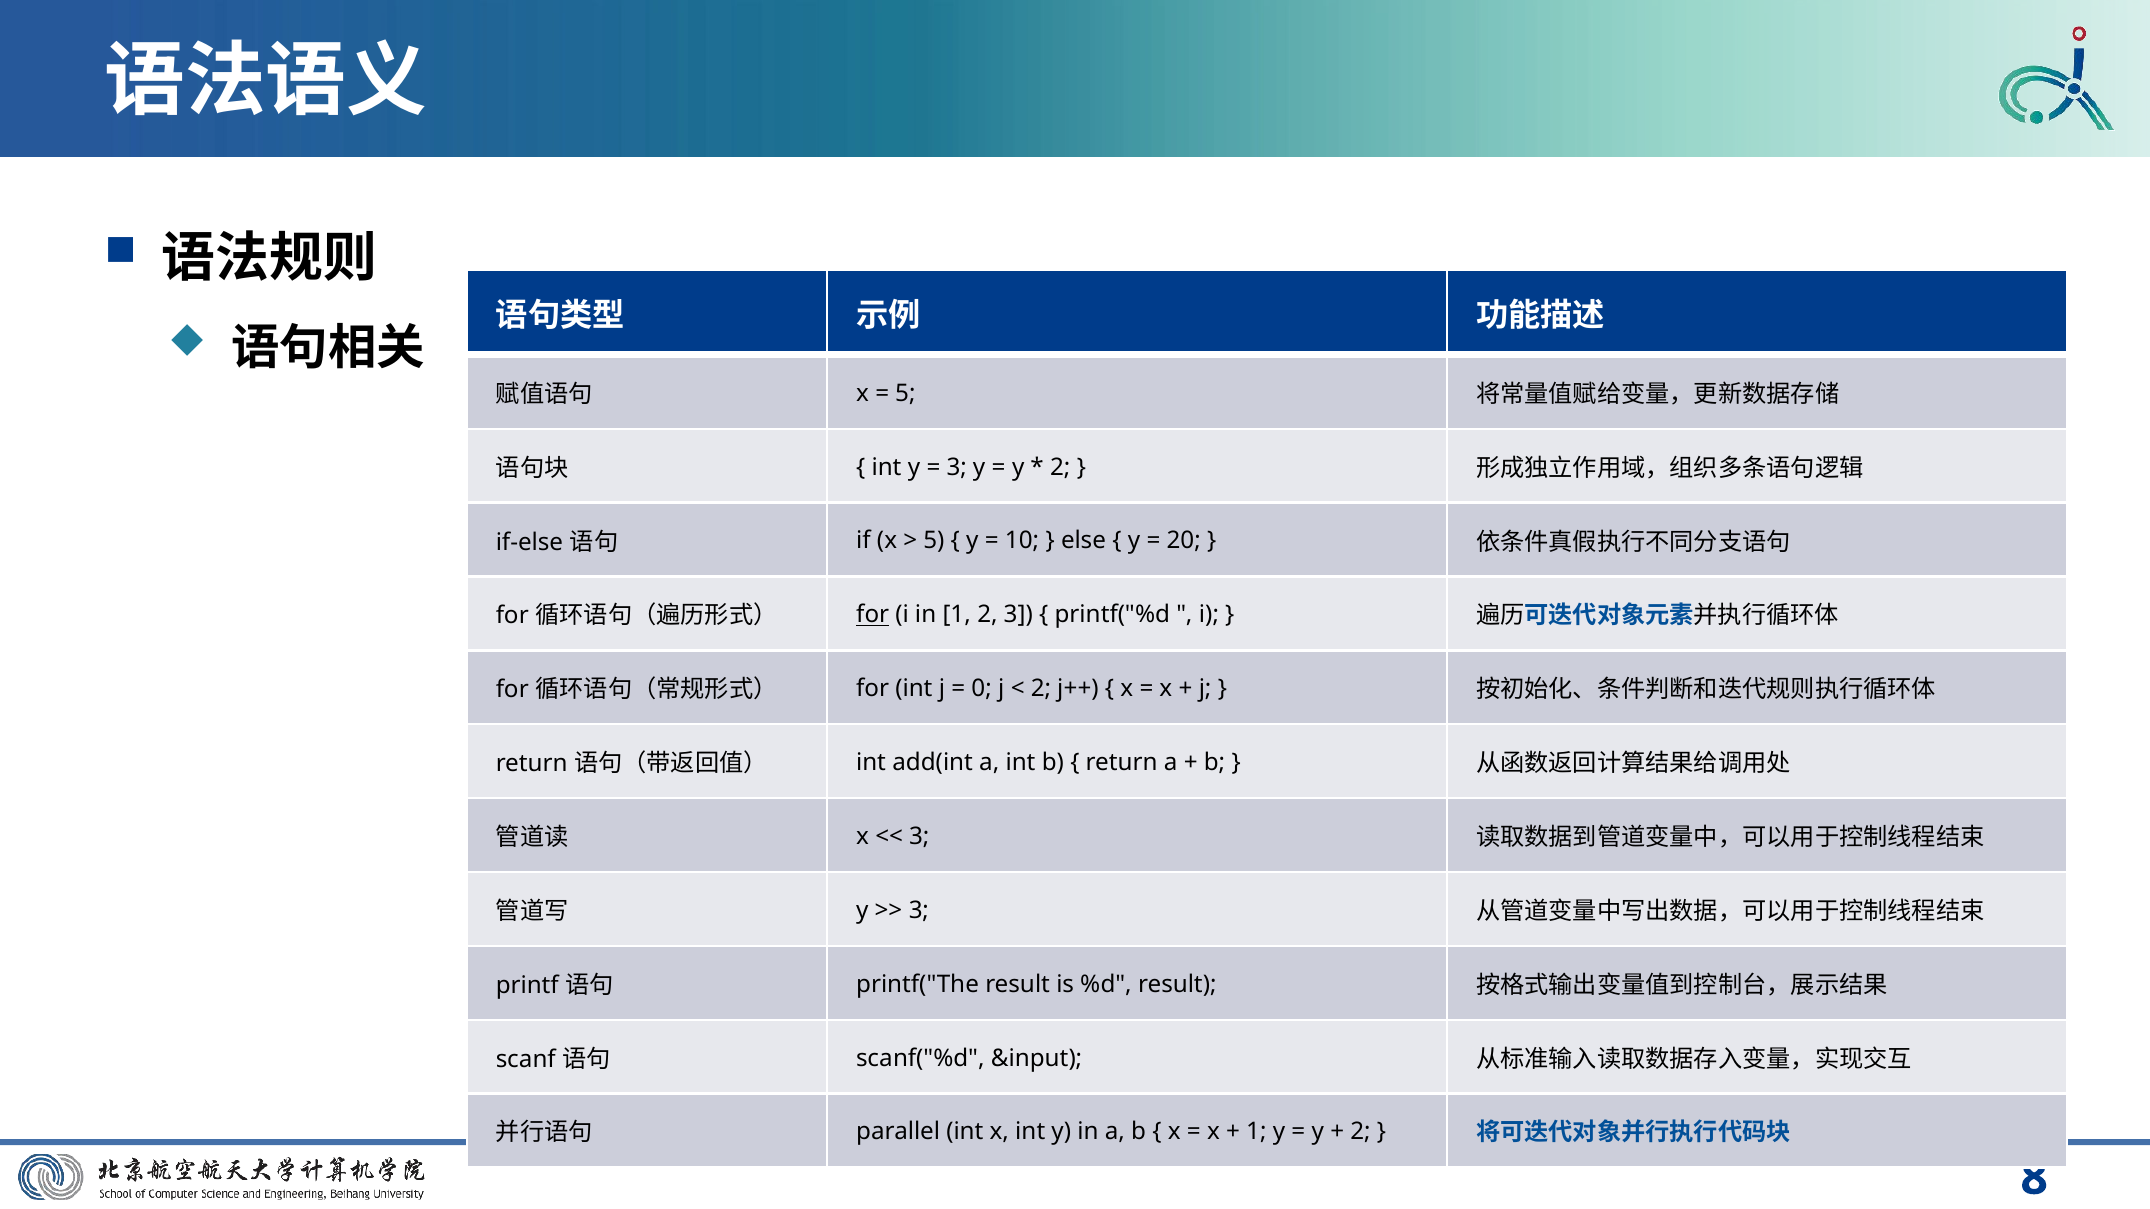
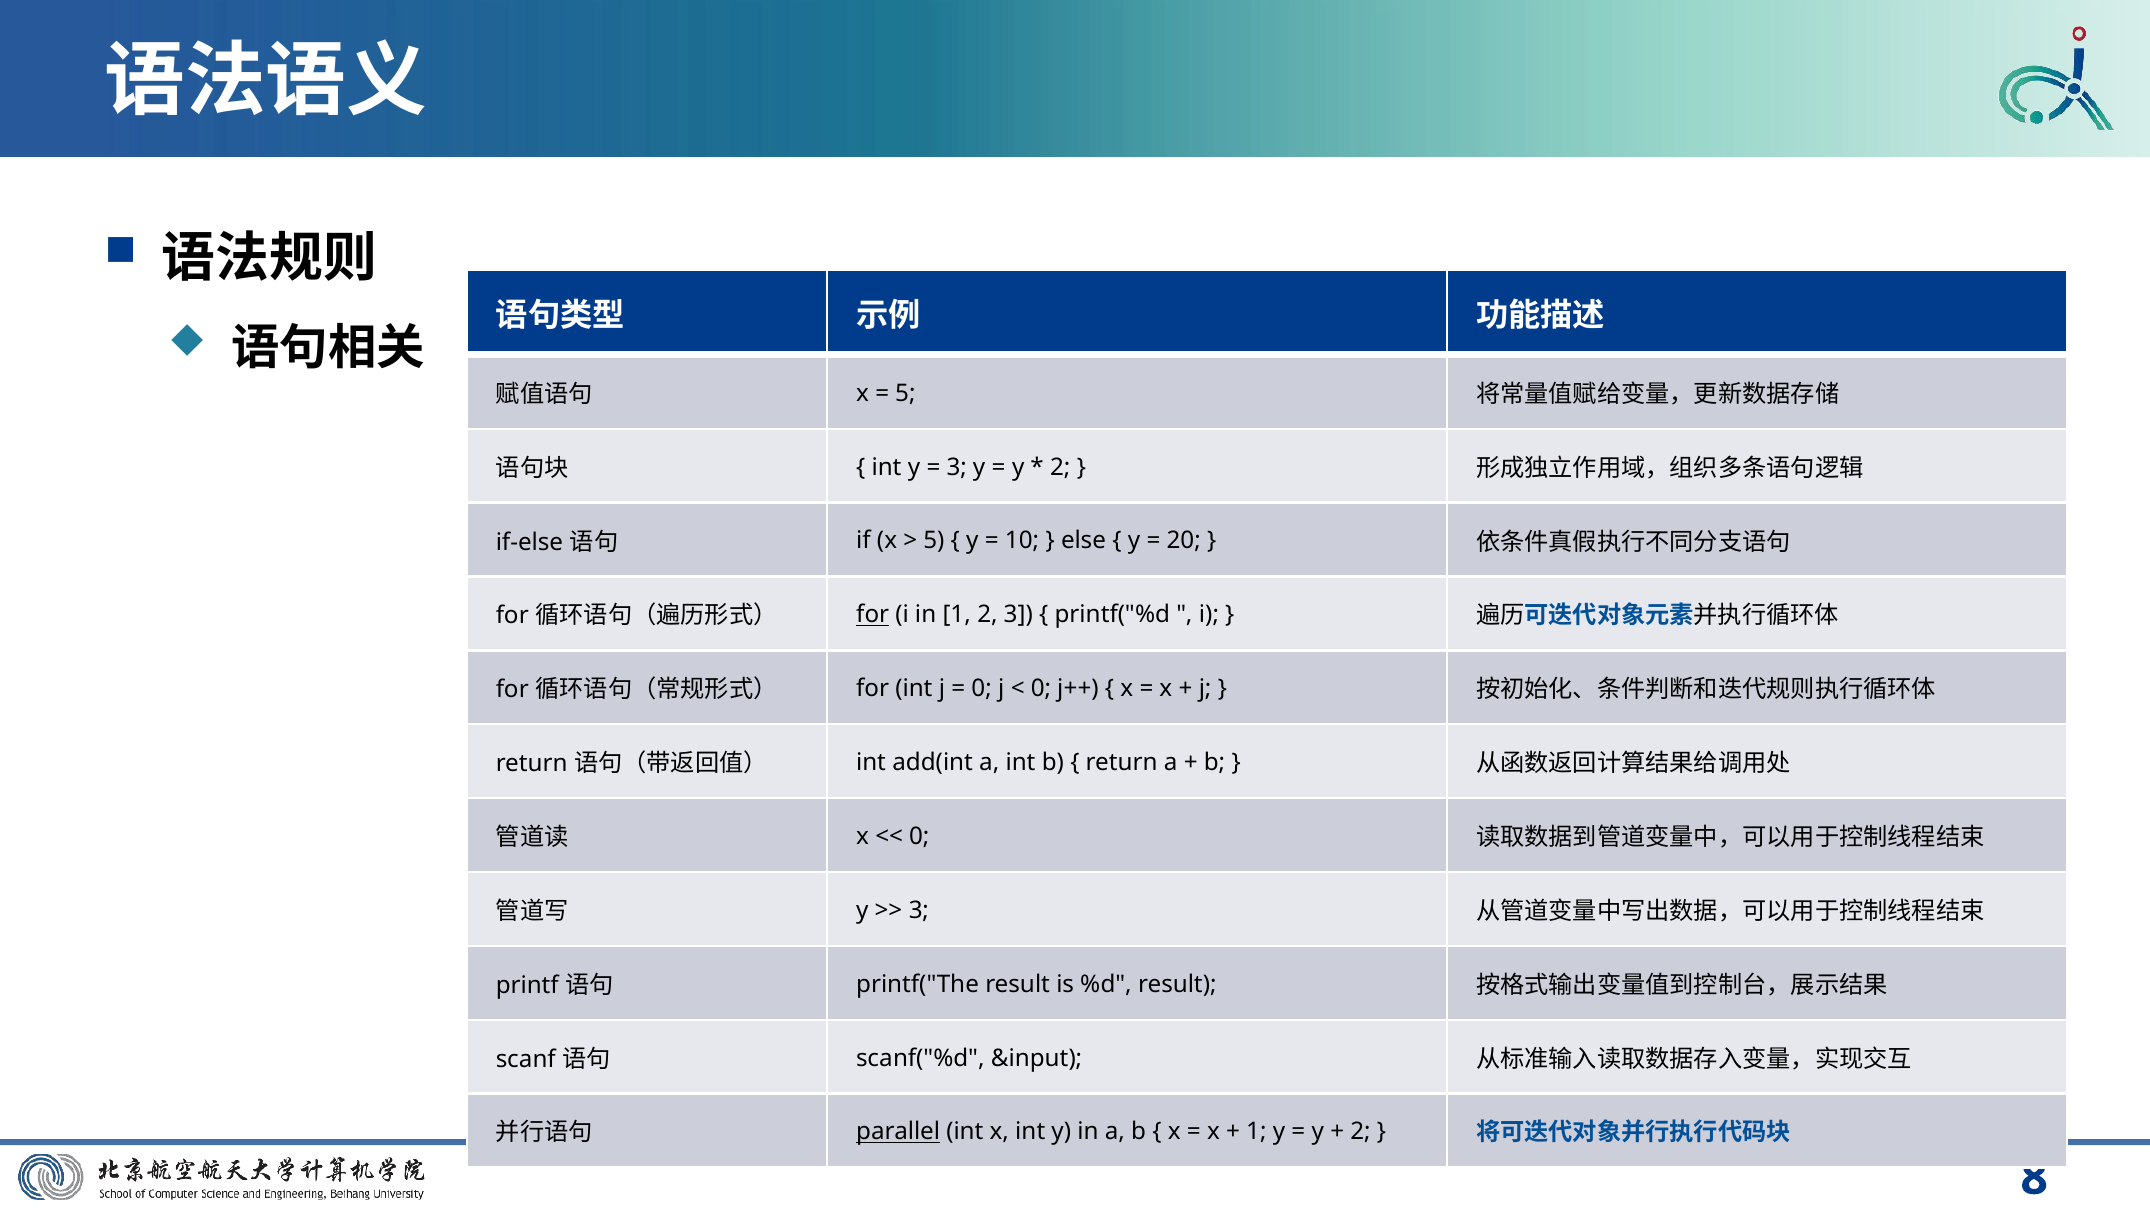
2 at (1041, 689): 2 -> 0
3 at (919, 837): 3 -> 0
parallel underline: none -> present
